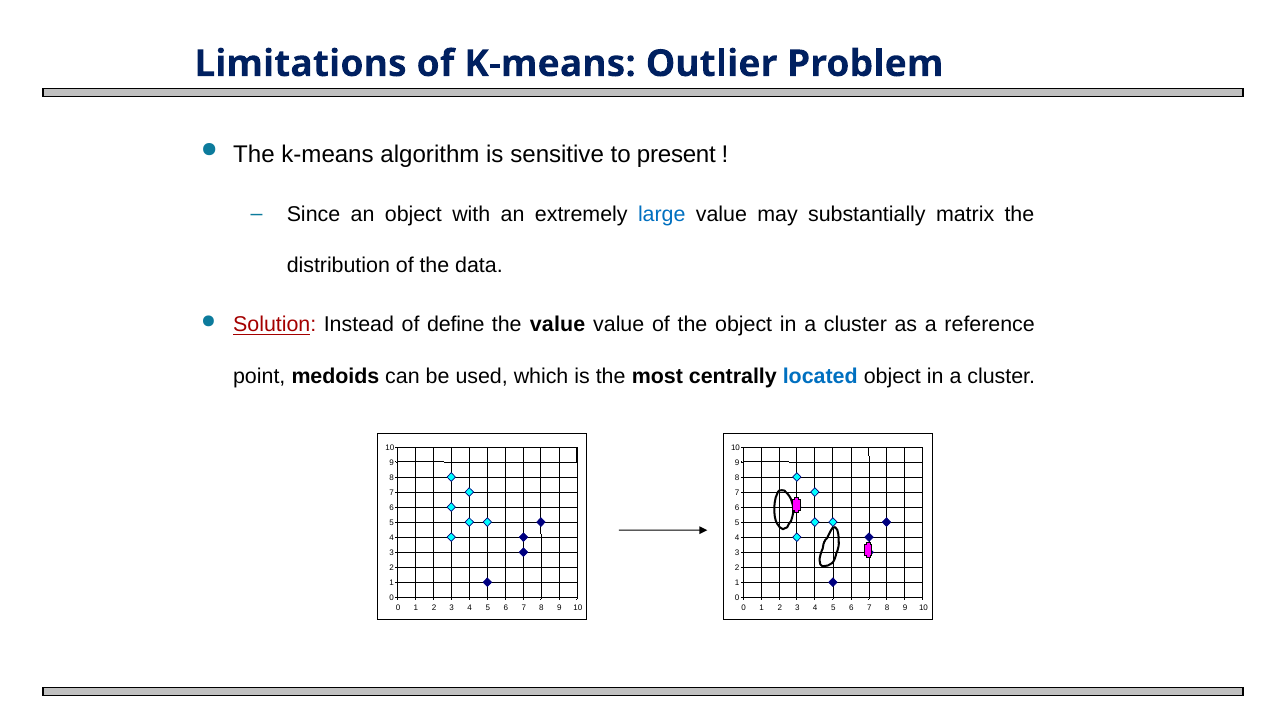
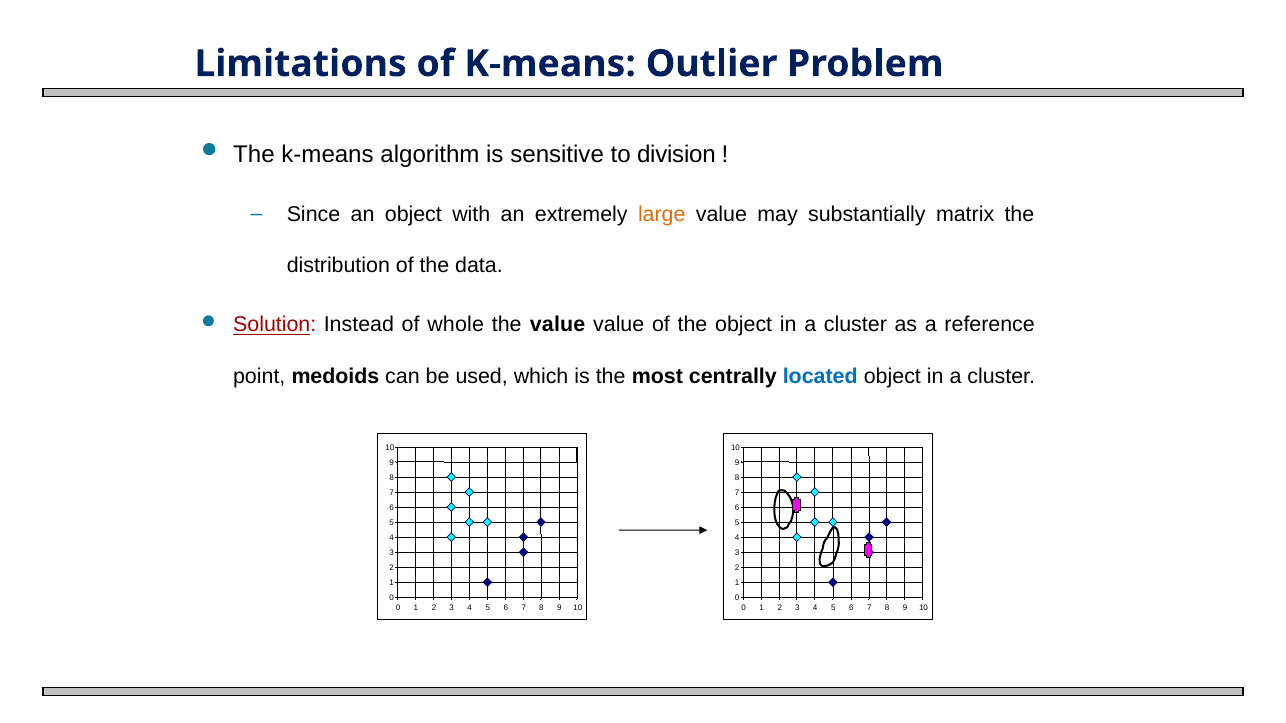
present: present -> division
large colour: blue -> orange
define: define -> whole
